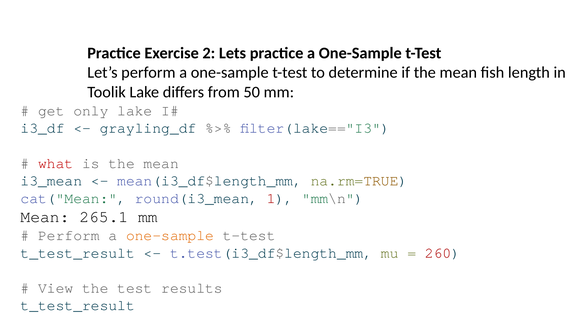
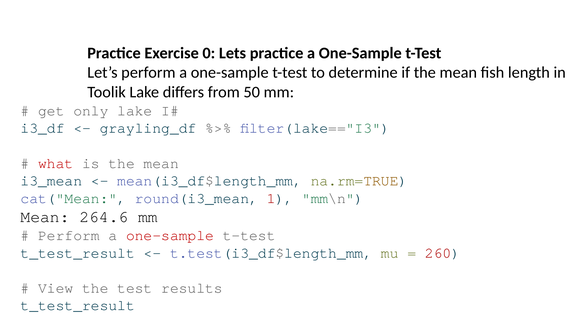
Exercise 2: 2 -> 0
265.1: 265.1 -> 264.6
one-sample at (170, 236) colour: orange -> red
